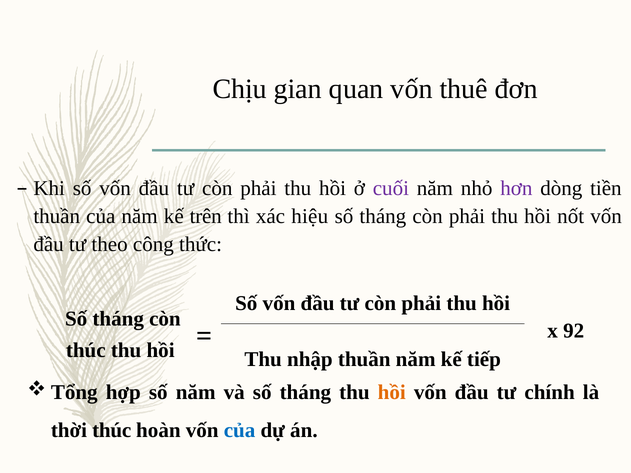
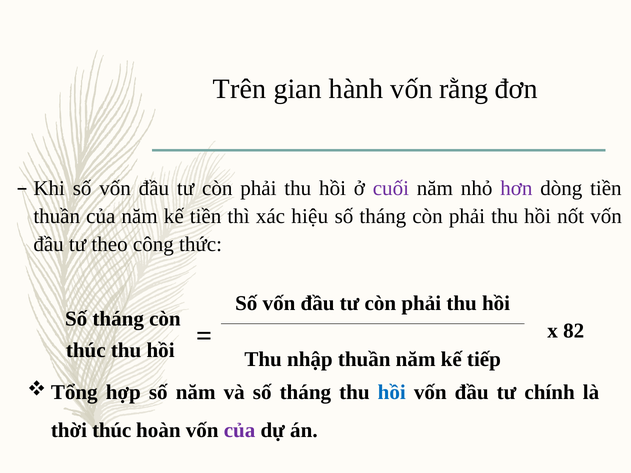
Chịu: Chịu -> Trên
quan: quan -> hành
thuê: thuê -> rằng
kế trên: trên -> tiền
92: 92 -> 82
hồi at (392, 393) colour: orange -> blue
của at (240, 430) colour: blue -> purple
